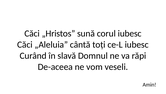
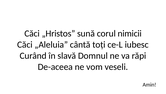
corul iubesc: iubesc -> nimicii
